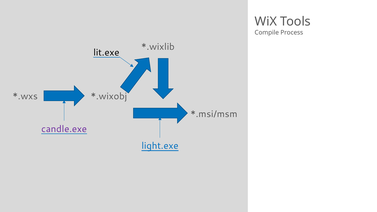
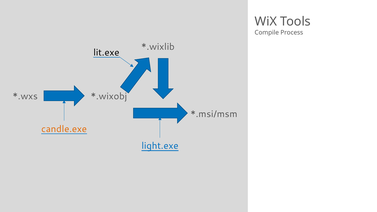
candle.exe colour: purple -> orange
